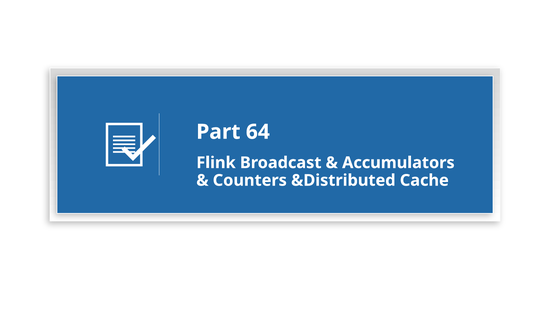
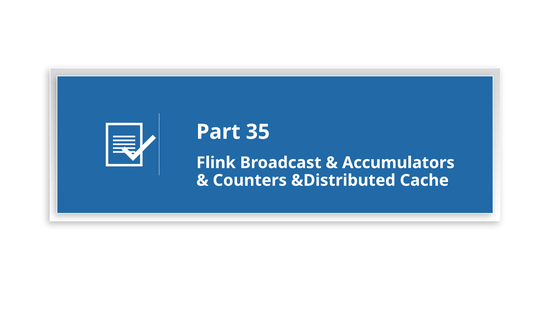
64: 64 -> 35
